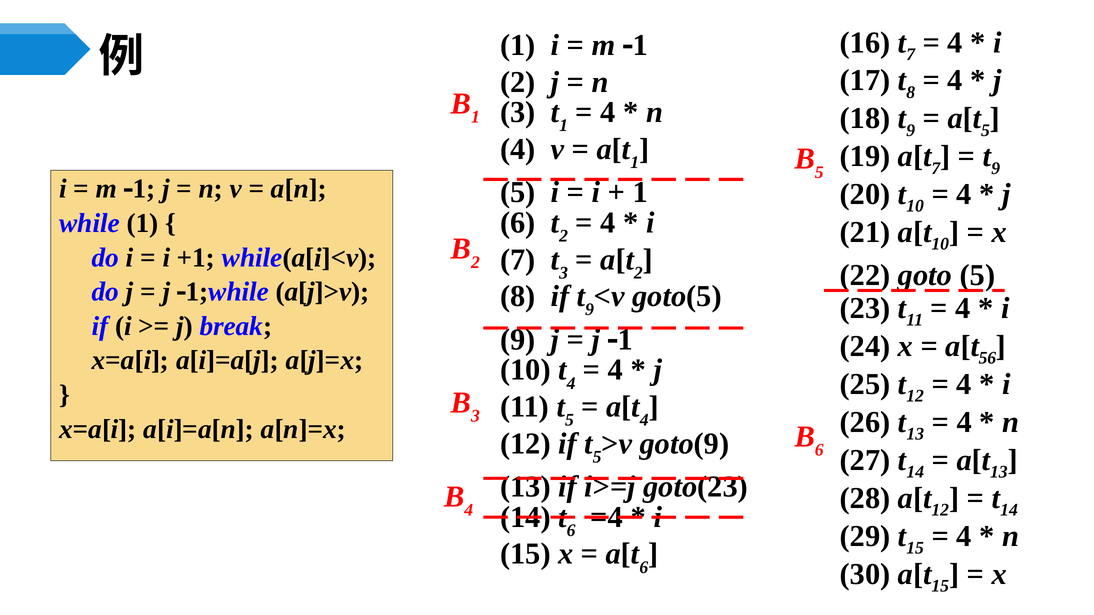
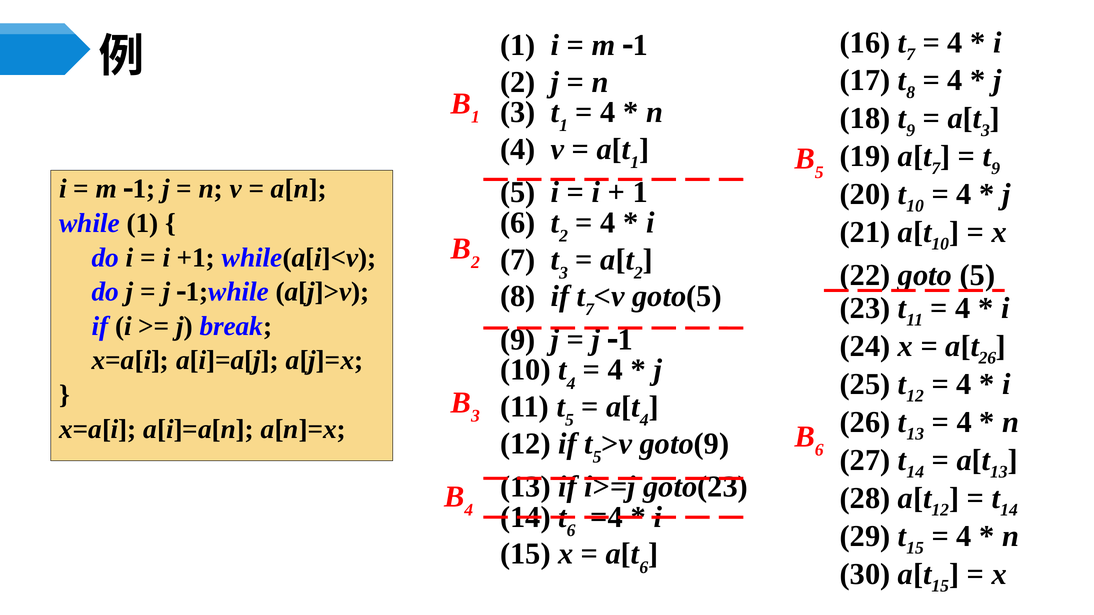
5 at (985, 130): 5 -> 3
9 at (590, 310): 9 -> 7
56 at (987, 358): 56 -> 26
